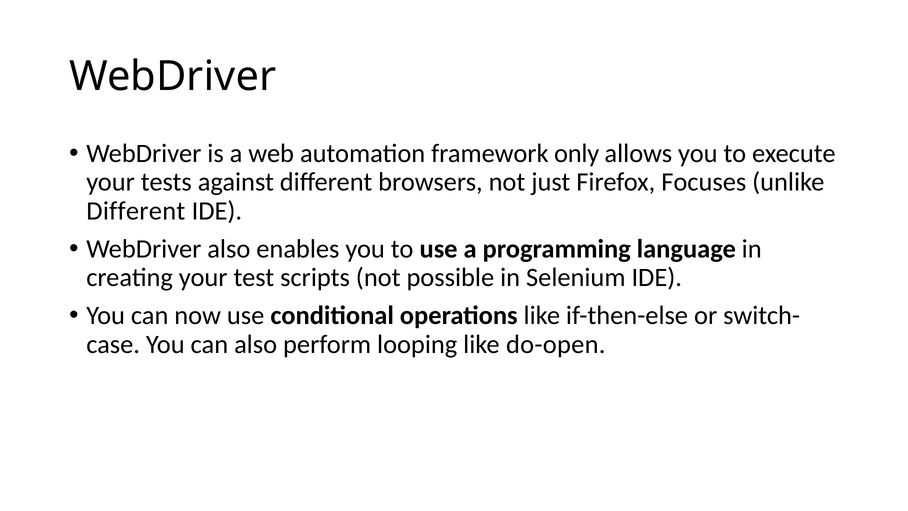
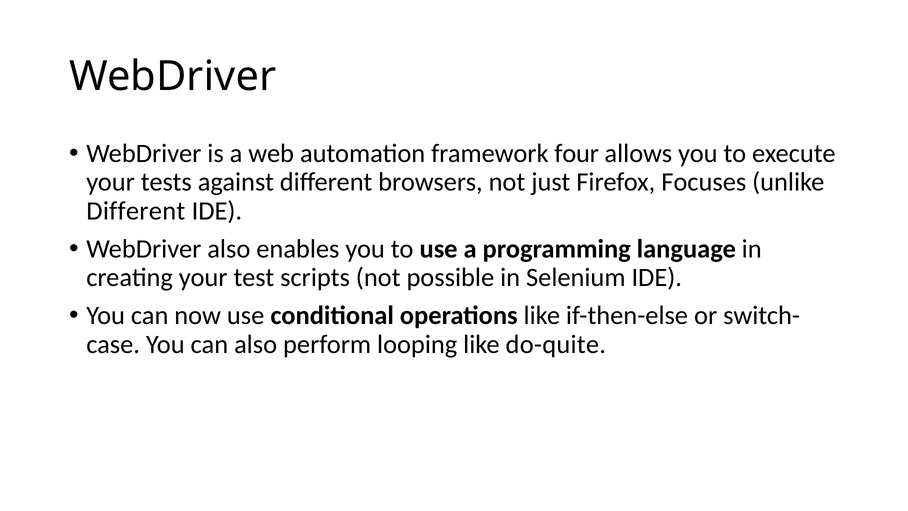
only: only -> four
do-open: do-open -> do-quite
